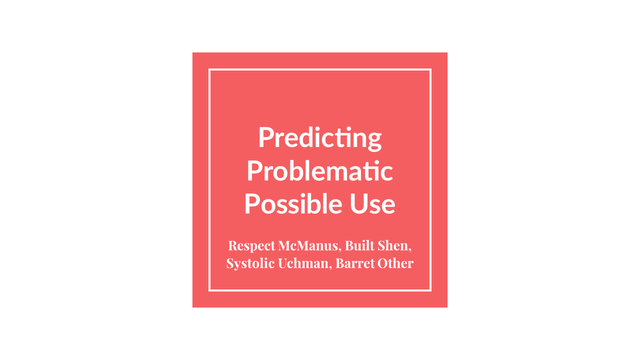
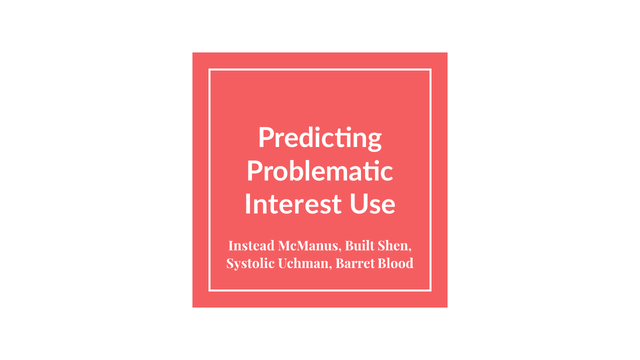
Possible: Possible -> Interest
Respect: Respect -> Instead
Other: Other -> Blood
